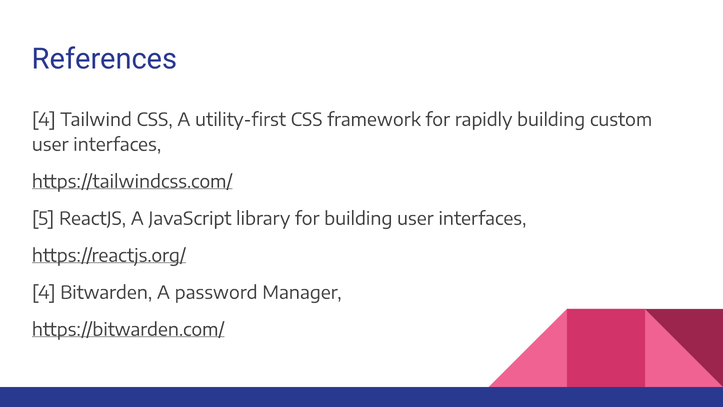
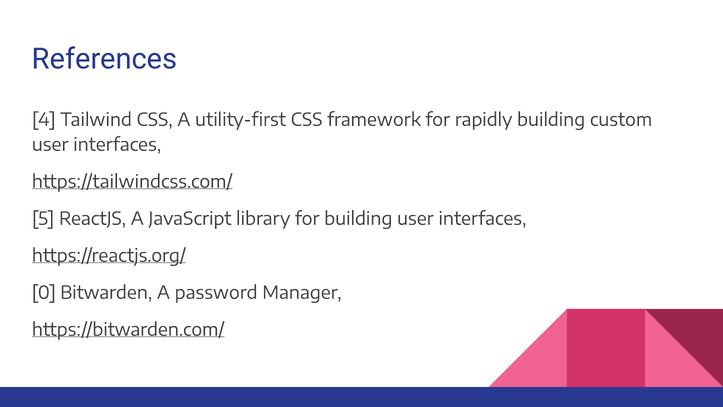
4 at (44, 293): 4 -> 0
